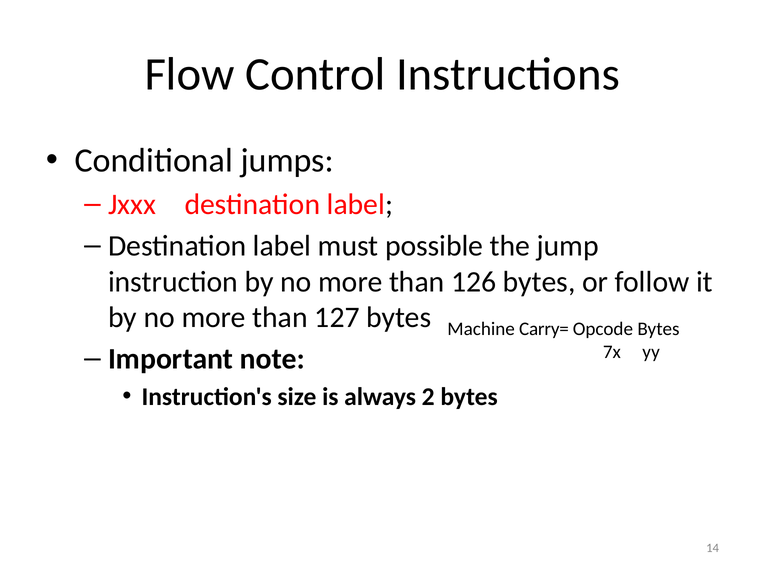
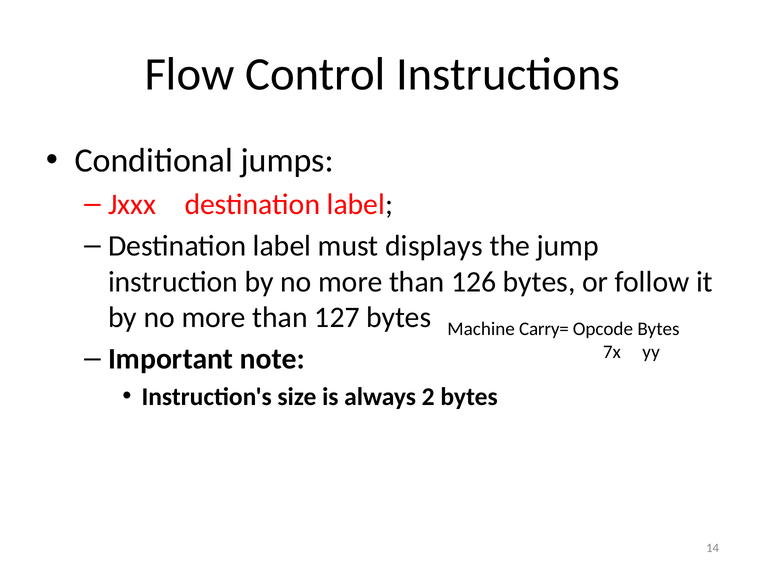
possible: possible -> displays
